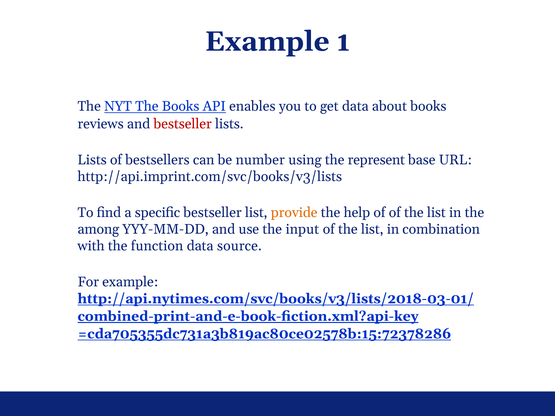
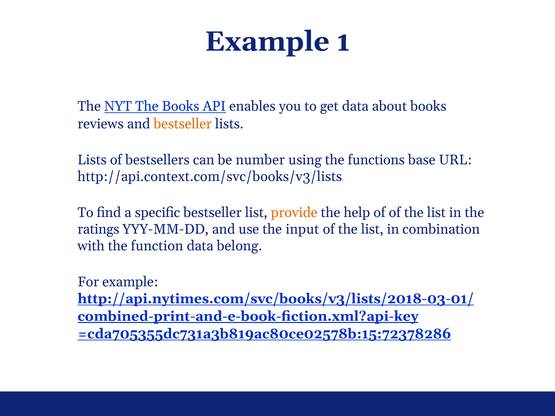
bestseller at (183, 124) colour: red -> orange
represent: represent -> functions
http://api.imprint.com/svc/books/v3/lists: http://api.imprint.com/svc/books/v3/lists -> http://api.context.com/svc/books/v3/lists
among: among -> ratings
source: source -> belong
